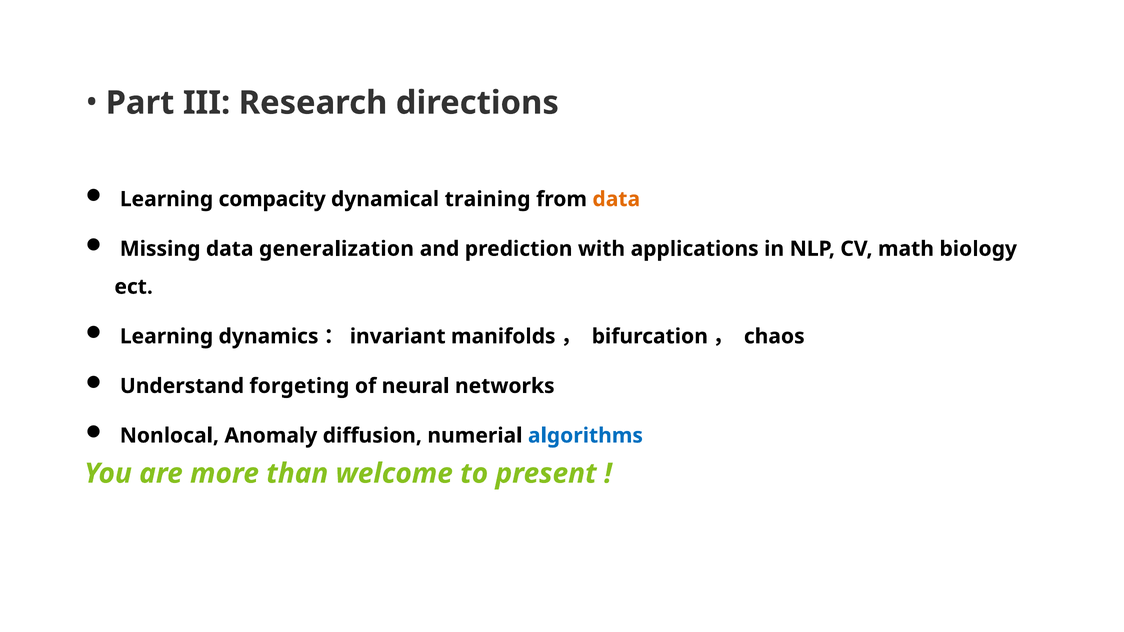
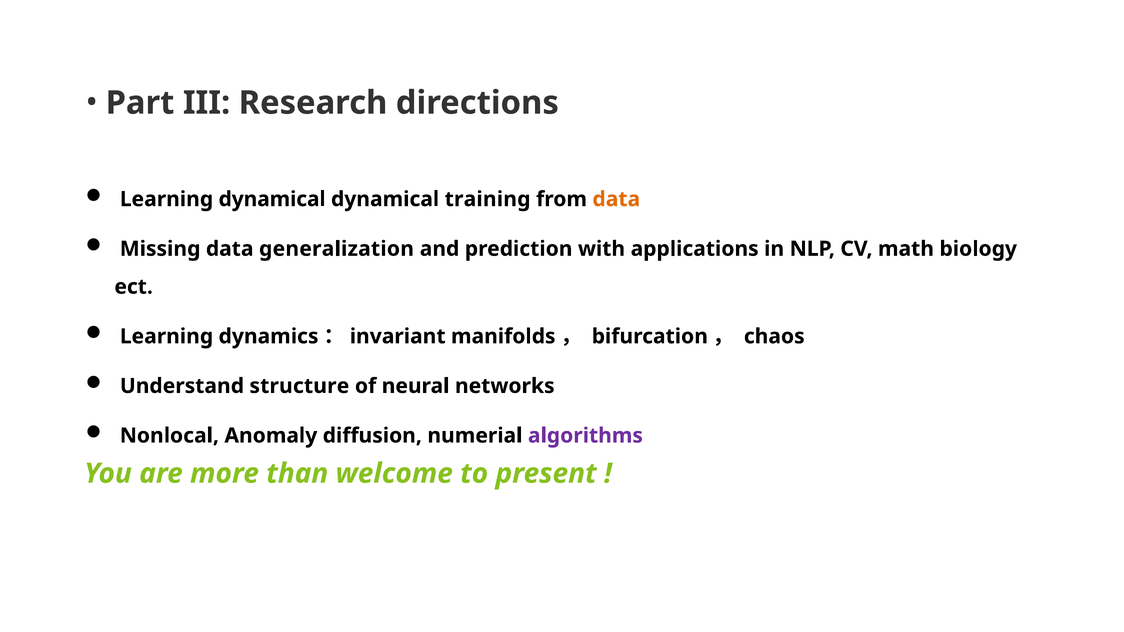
Learning compacity: compacity -> dynamical
forgeting: forgeting -> structure
algorithms colour: blue -> purple
